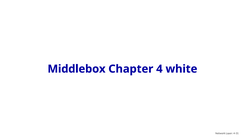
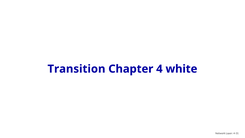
Middlebox: Middlebox -> Transition
